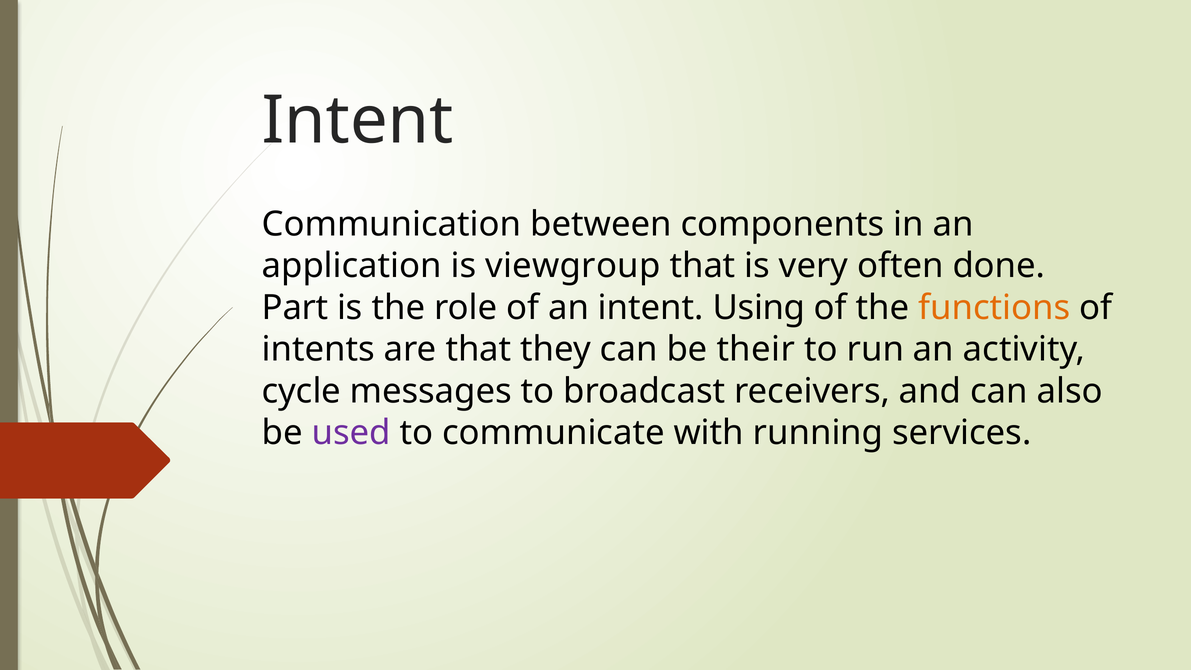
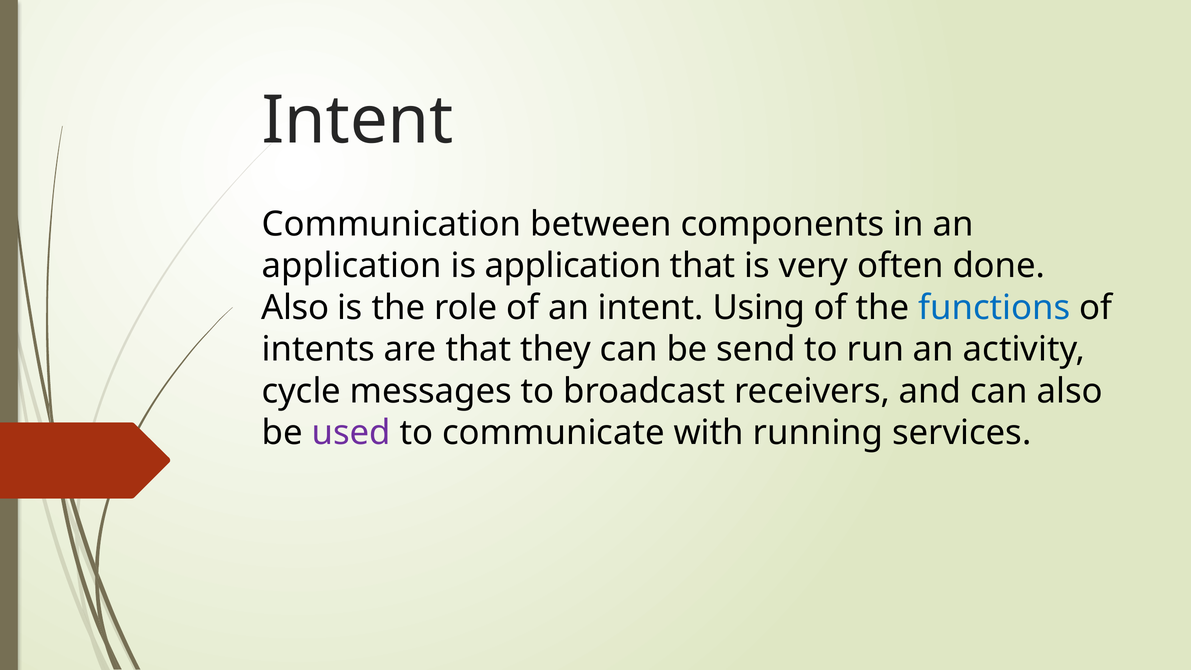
is viewgroup: viewgroup -> application
Part at (295, 308): Part -> Also
functions colour: orange -> blue
their: their -> send
